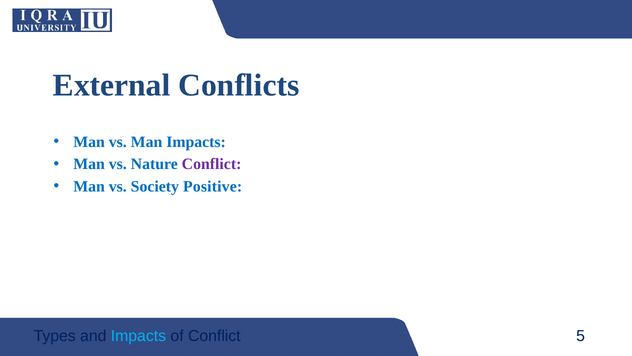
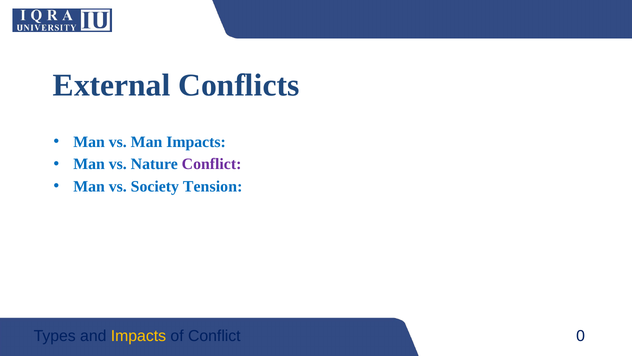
Positive: Positive -> Tension
Impacts at (138, 336) colour: light blue -> yellow
5: 5 -> 0
